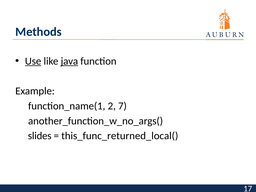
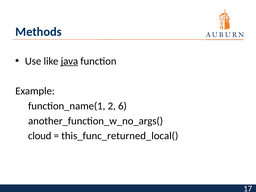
Use underline: present -> none
7: 7 -> 6
slides: slides -> cloud
